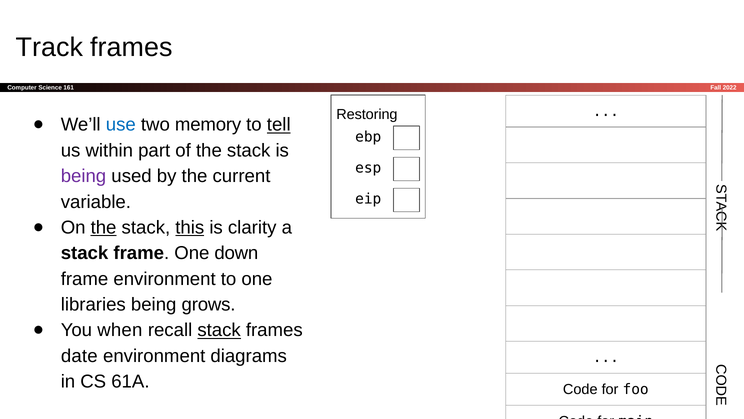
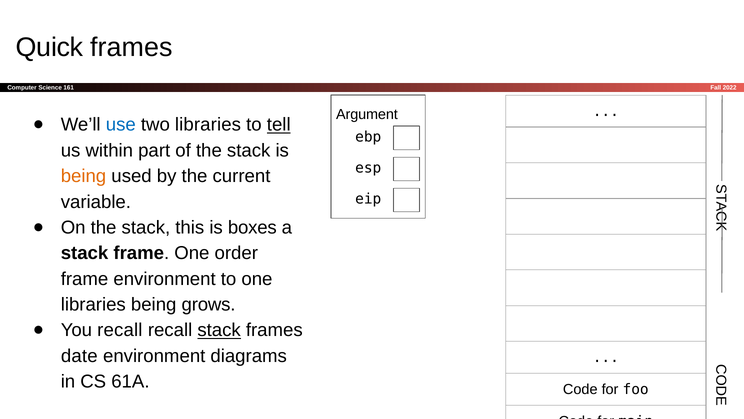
Track: Track -> Quick
Restoring: Restoring -> Argument
two memory: memory -> libraries
being at (83, 176) colour: purple -> orange
the at (104, 227) underline: present -> none
this underline: present -> none
clarity: clarity -> boxes
down: down -> order
You when: when -> recall
